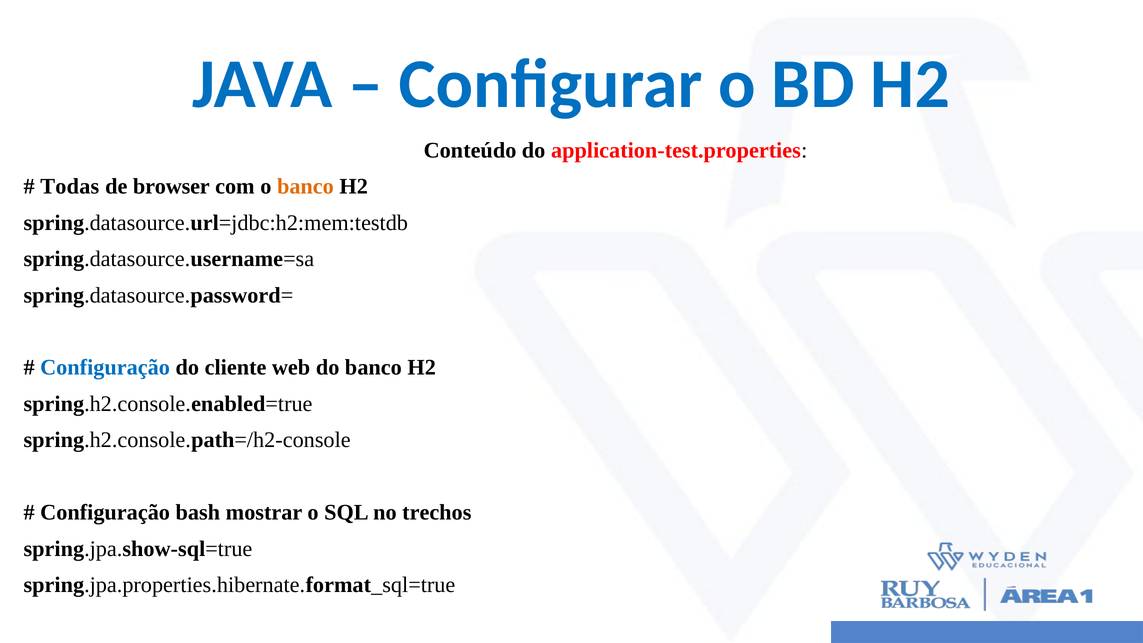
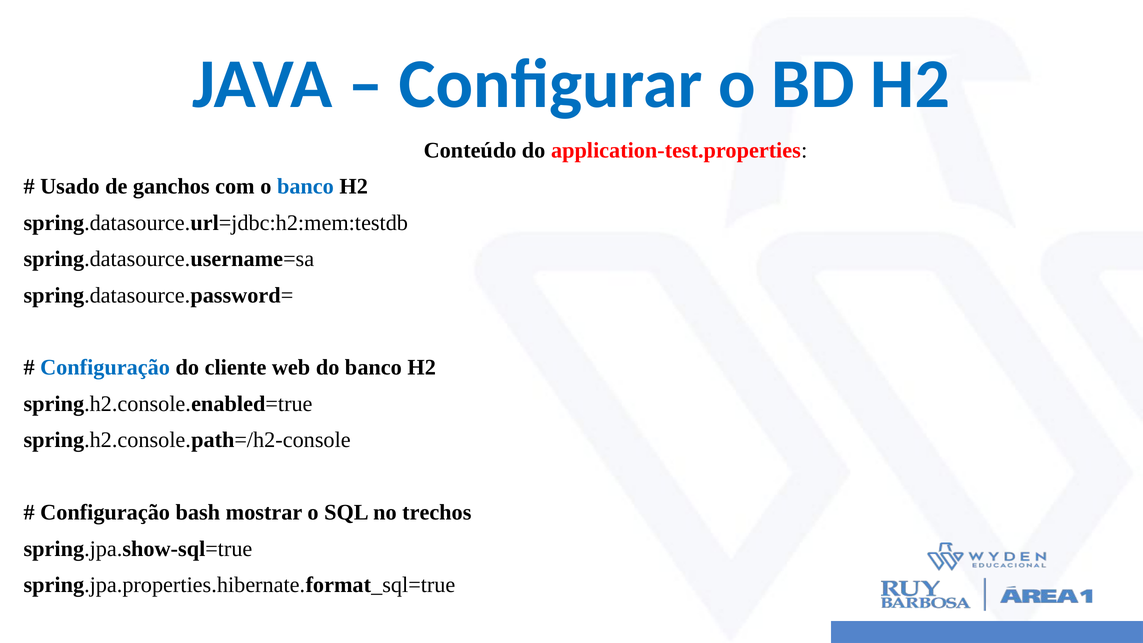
Todas: Todas -> Usado
browser: browser -> ganchos
banco at (305, 186) colour: orange -> blue
